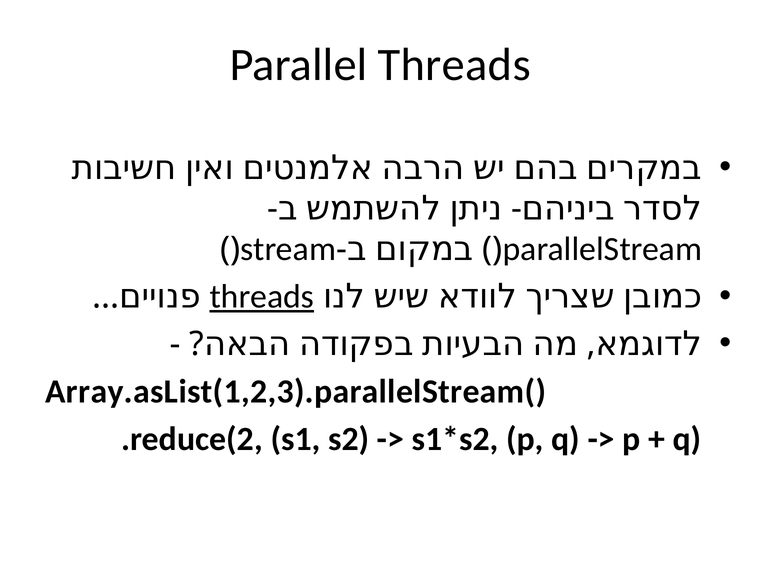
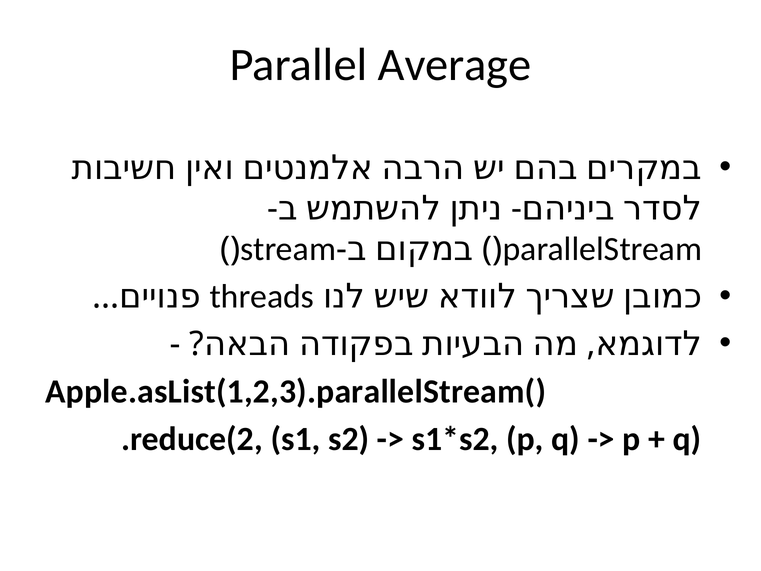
Parallel Threads: Threads -> Average
threads at (262, 297) underline: present -> none
Array.asList(1,2,3).parallelStream(: Array.asList(1,2,3).parallelStream( -> Apple.asList(1,2,3).parallelStream(
